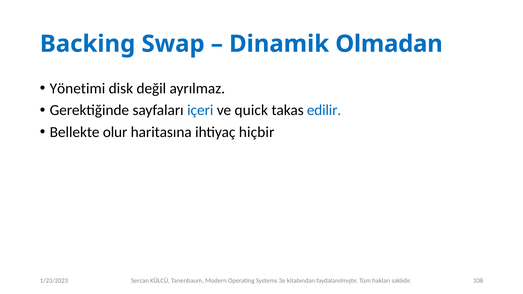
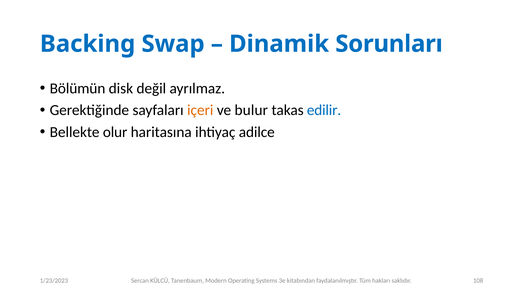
Olmadan: Olmadan -> Sorunları
Yönetimi: Yönetimi -> Bölümün
içeri colour: blue -> orange
quick: quick -> bulur
hiçbir: hiçbir -> adilce
